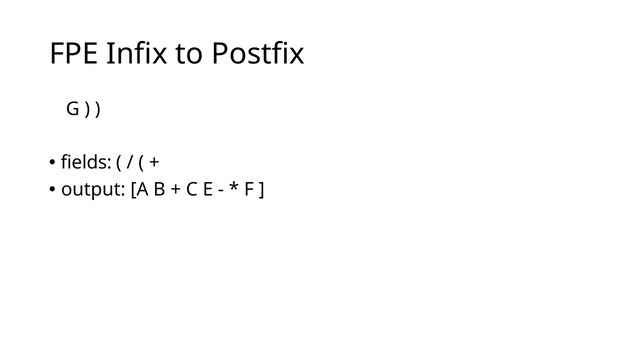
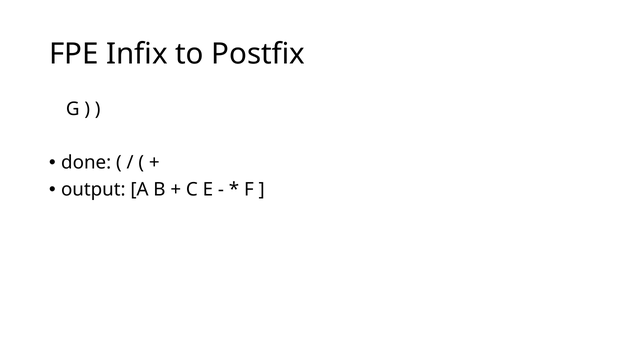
fields: fields -> done
